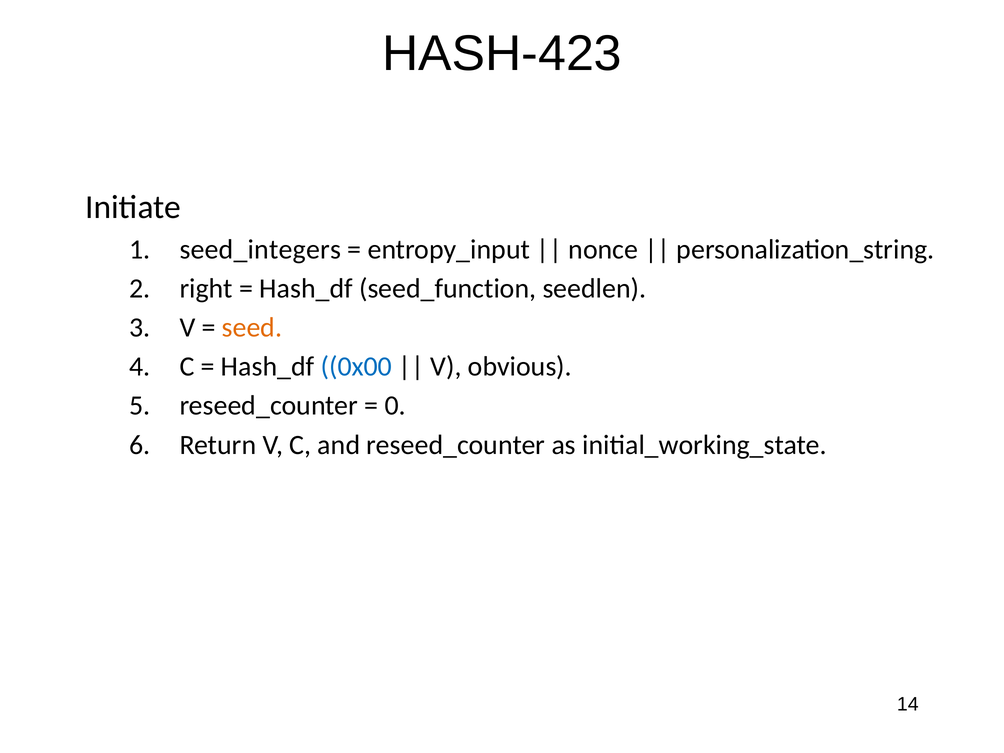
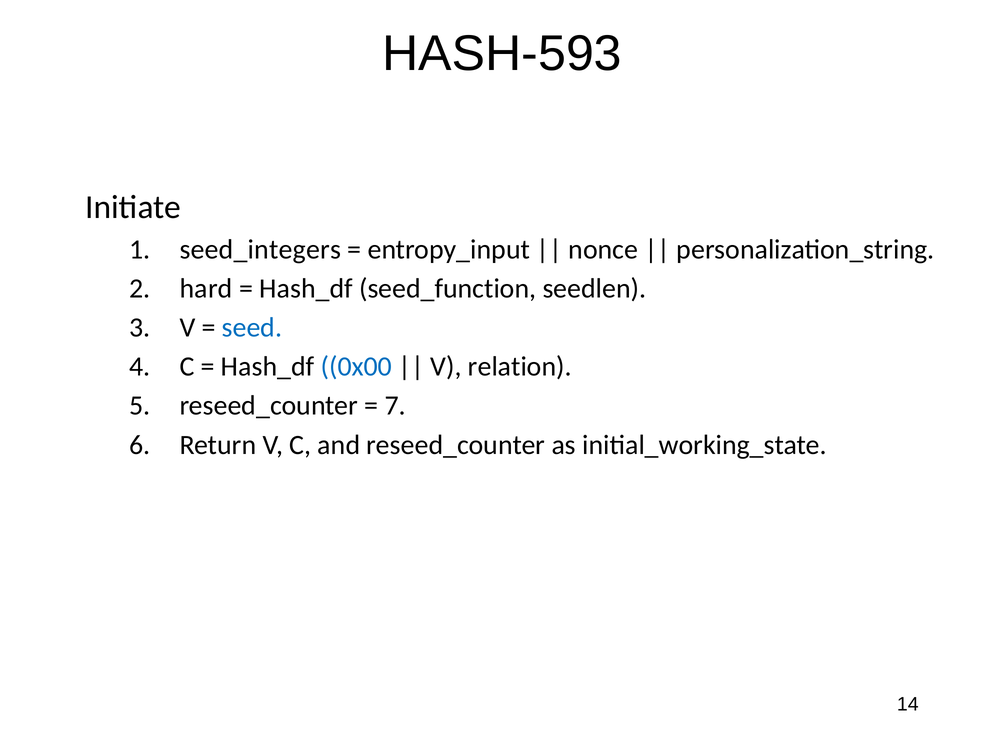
HASH-423: HASH-423 -> HASH-593
right: right -> hard
seed colour: orange -> blue
obvious: obvious -> relation
0: 0 -> 7
